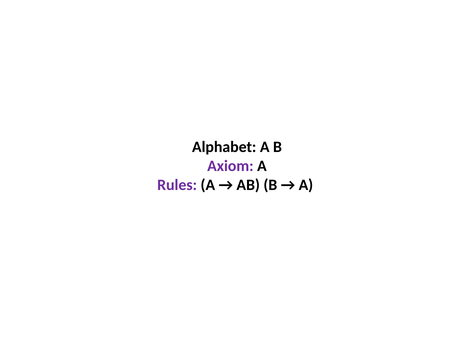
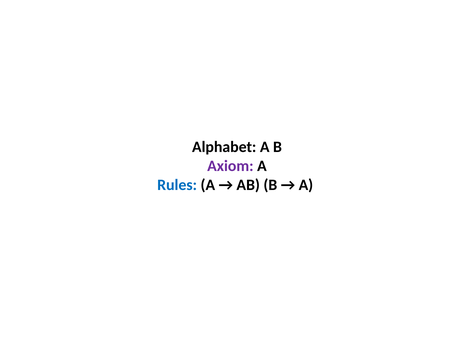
Rules colour: purple -> blue
